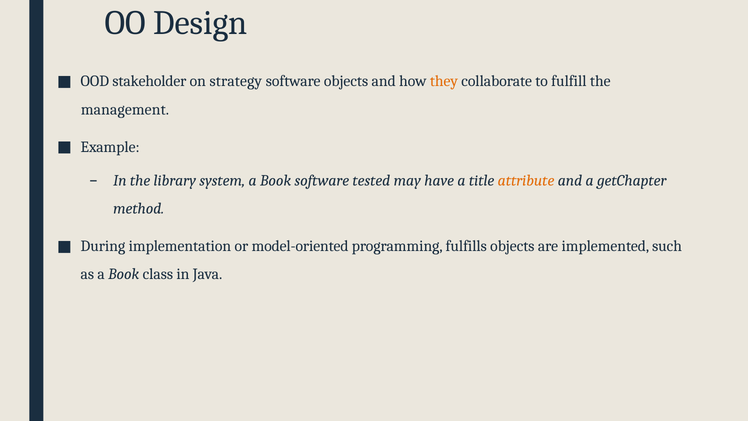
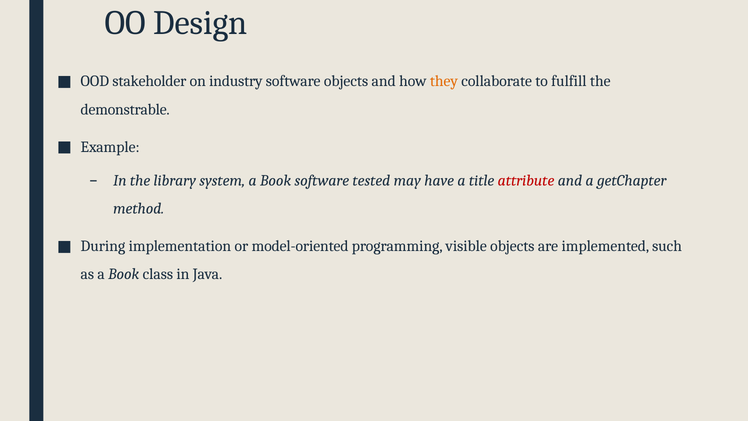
strategy: strategy -> industry
management: management -> demonstrable
attribute colour: orange -> red
fulfills: fulfills -> visible
